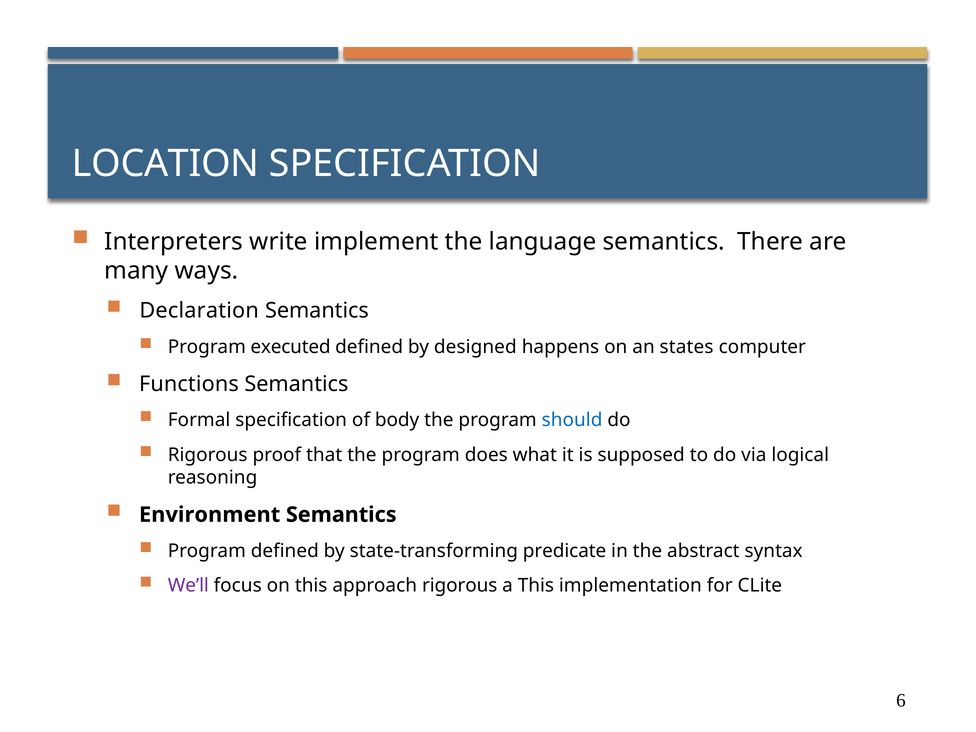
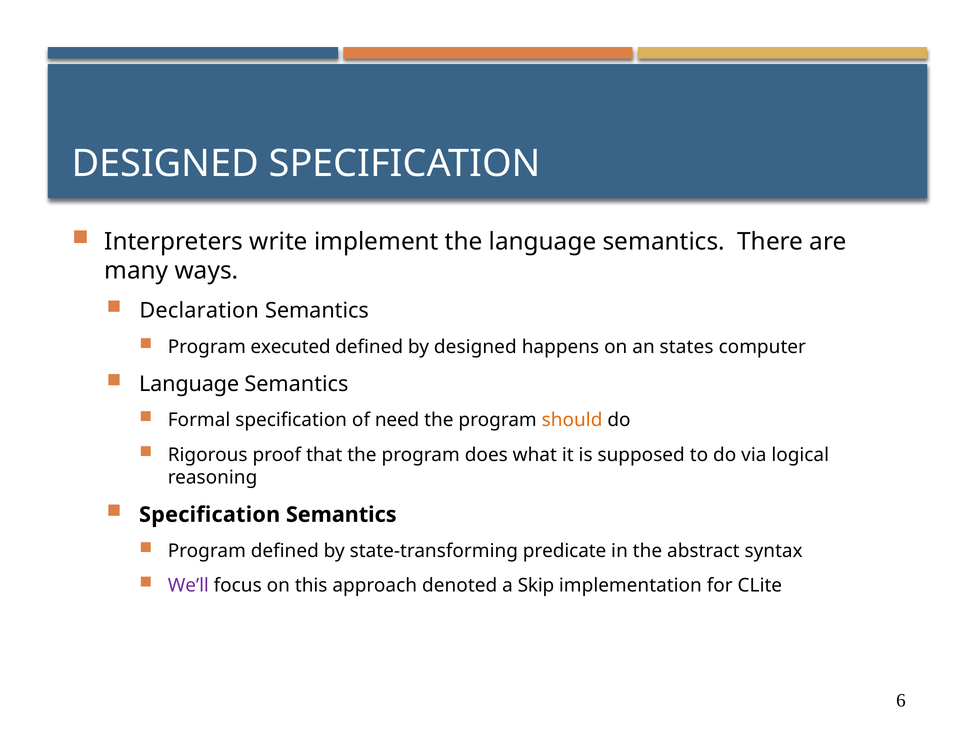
LOCATION at (166, 164): LOCATION -> DESIGNED
Functions at (189, 384): Functions -> Language
body: body -> need
should colour: blue -> orange
Environment at (210, 515): Environment -> Specification
approach rigorous: rigorous -> denoted
a This: This -> Skip
